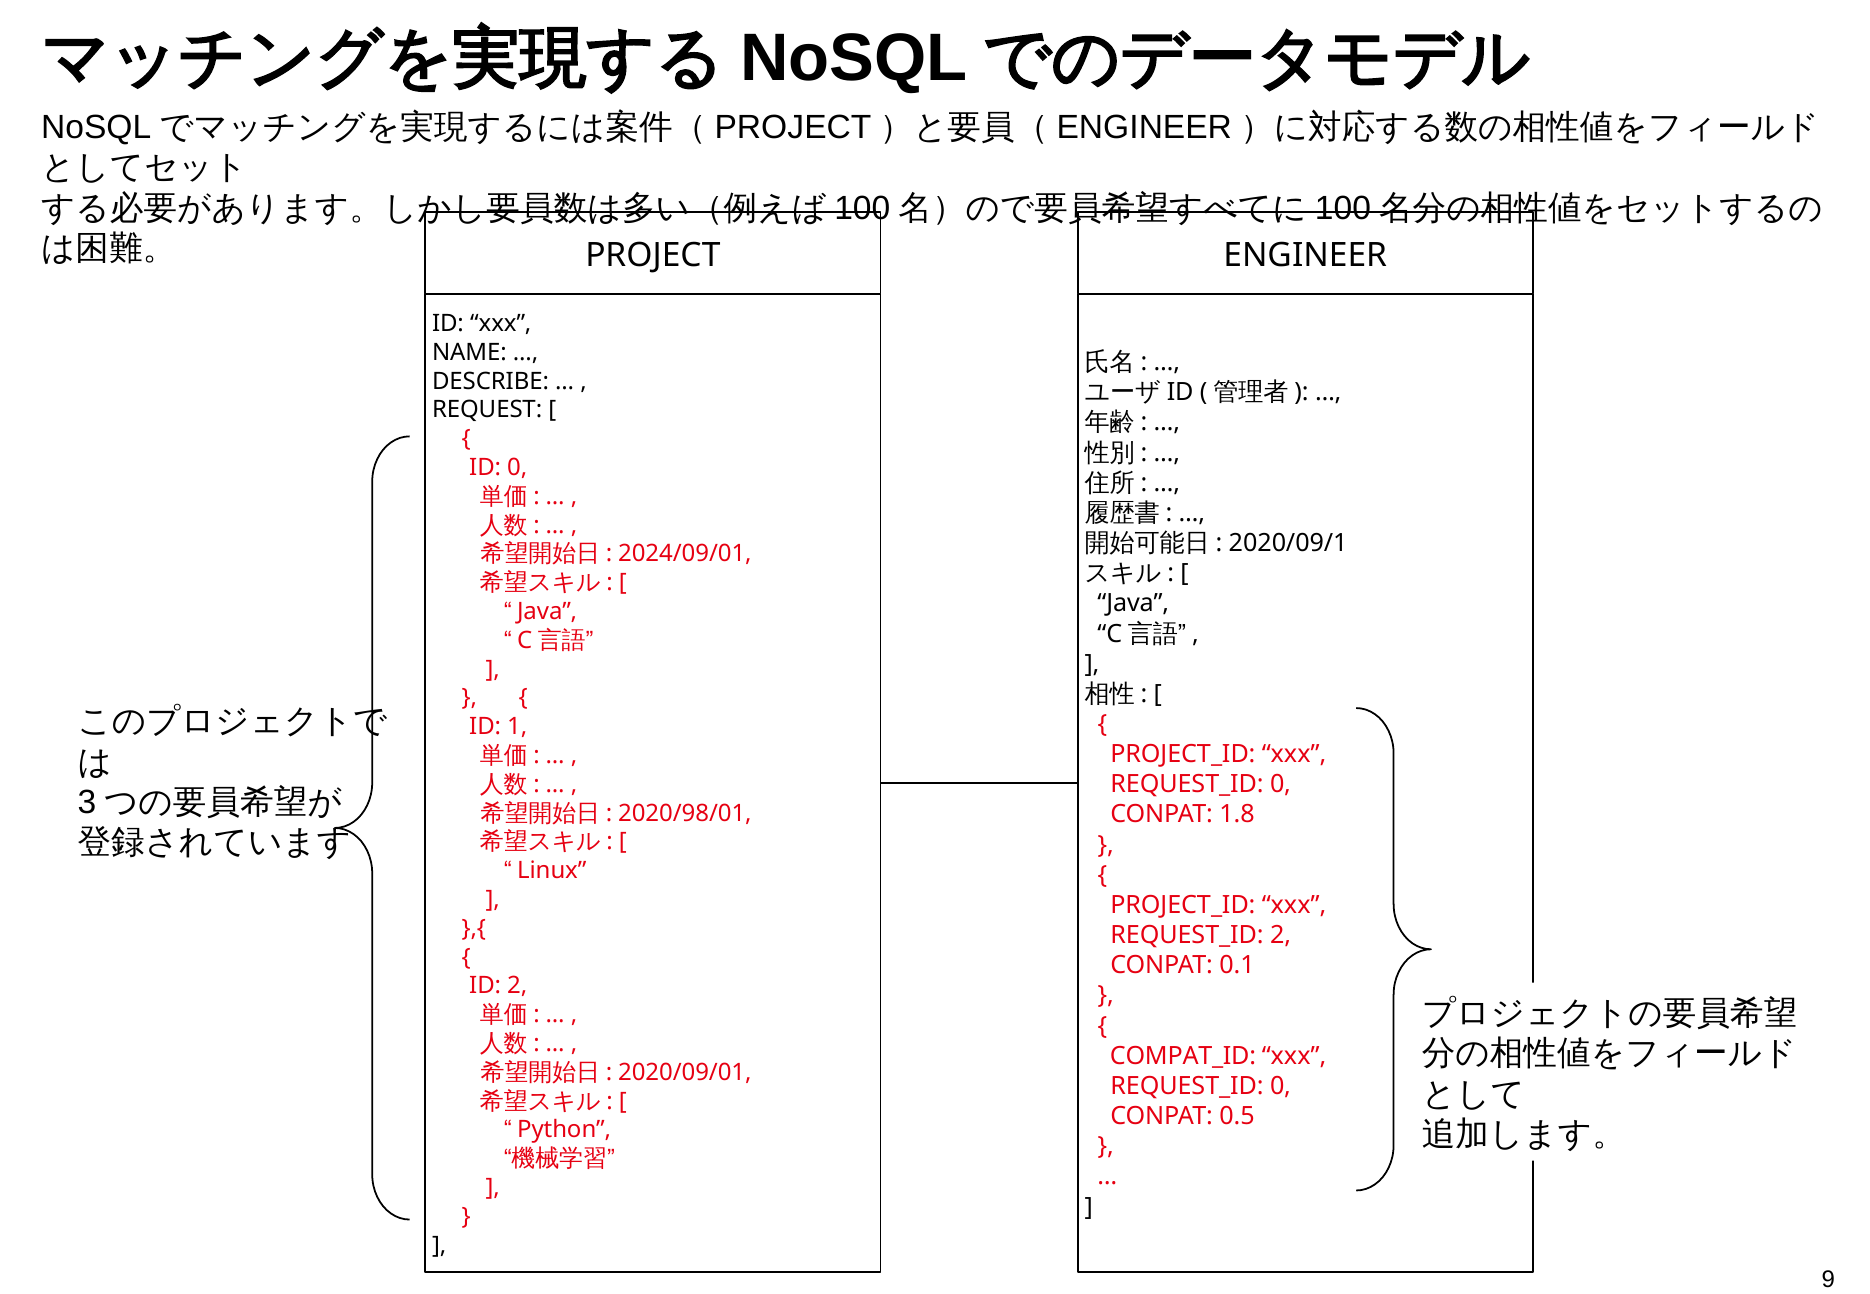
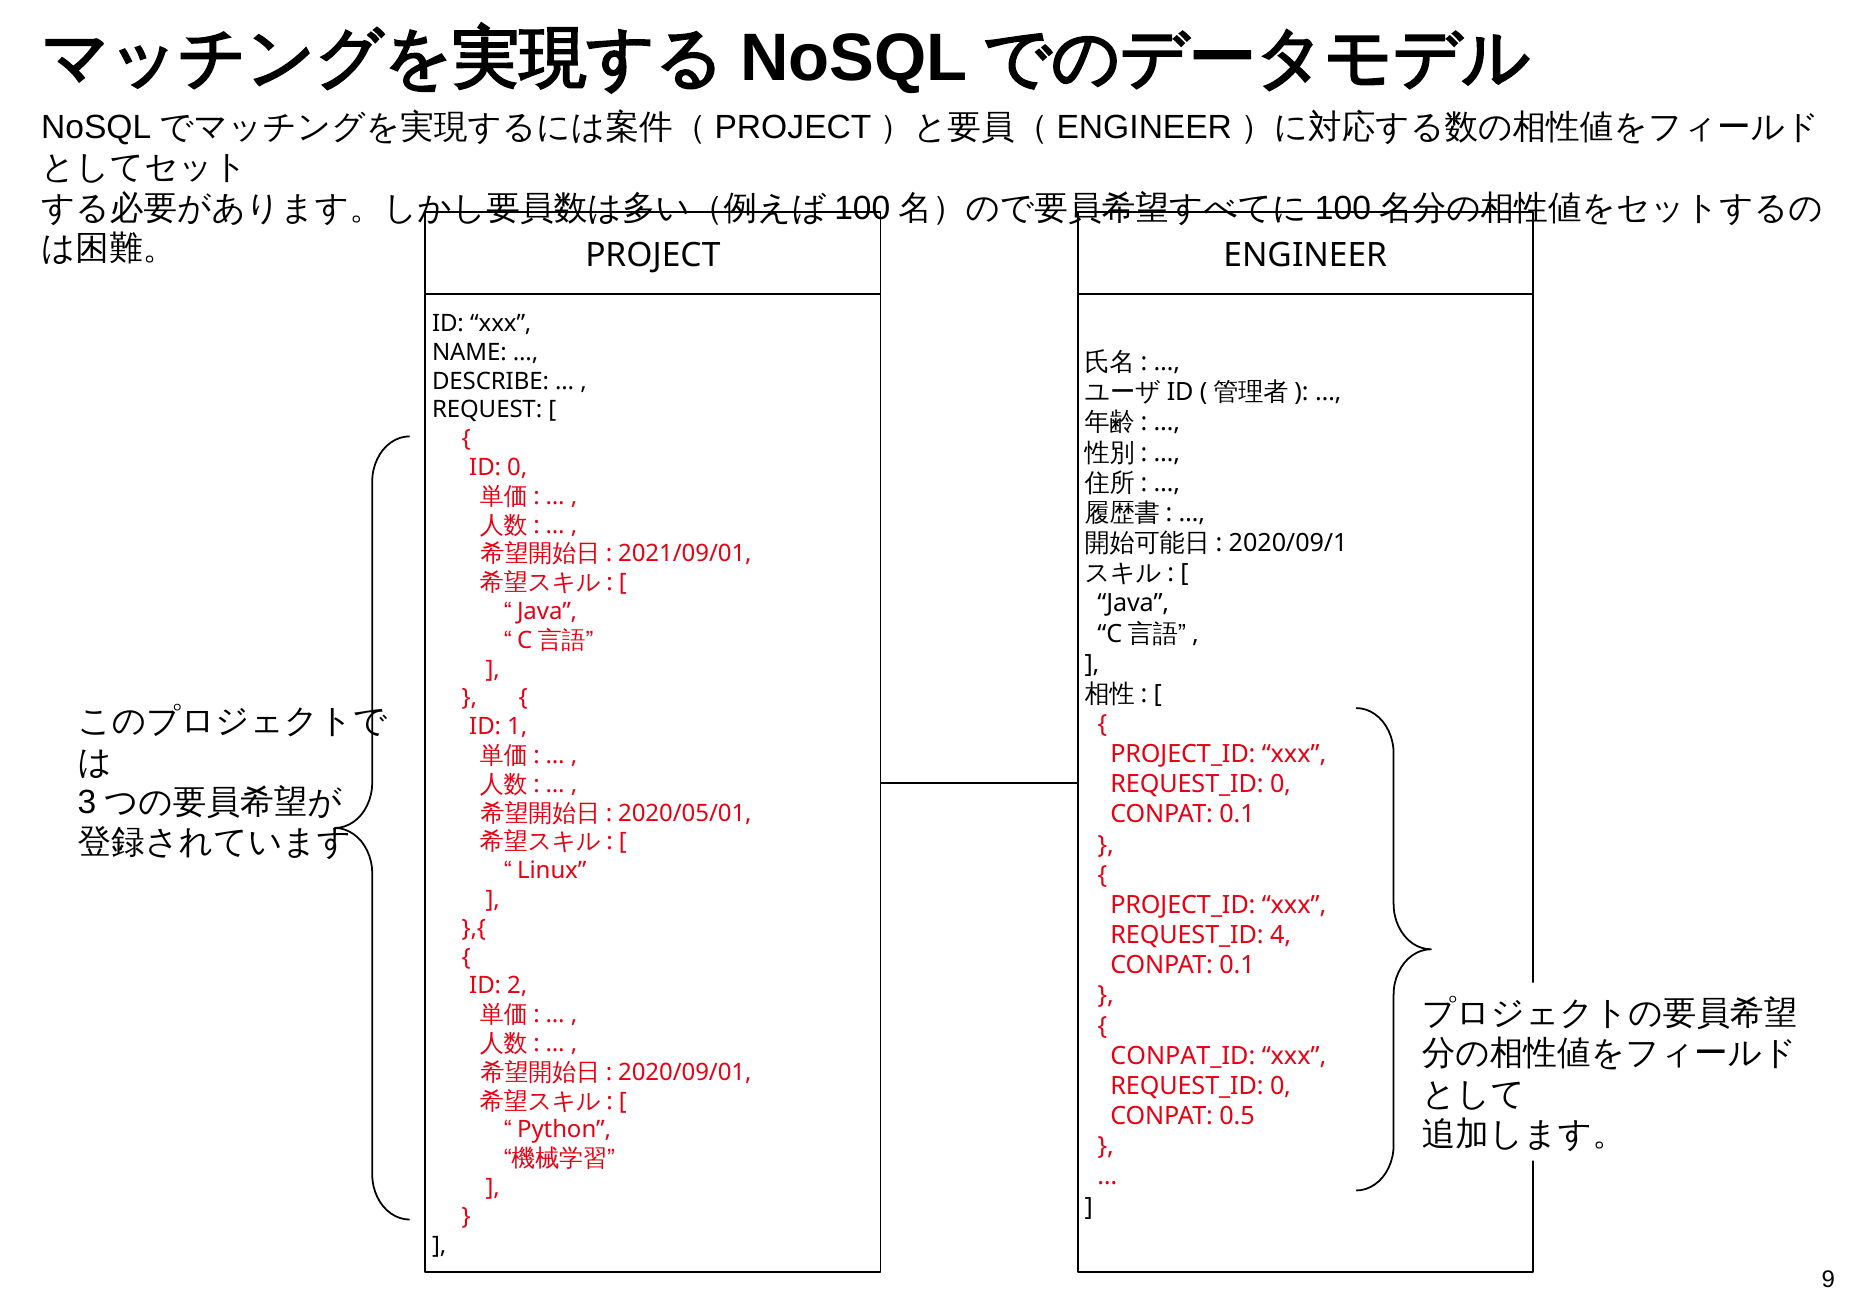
2024/09/01: 2024/09/01 -> 2021/09/01
2020/98/01: 2020/98/01 -> 2020/05/01
1.8 at (1237, 815): 1.8 -> 0.1
REQUEST_ID 2: 2 -> 4
COMPAT_ID: COMPAT_ID -> CONPAT_ID
